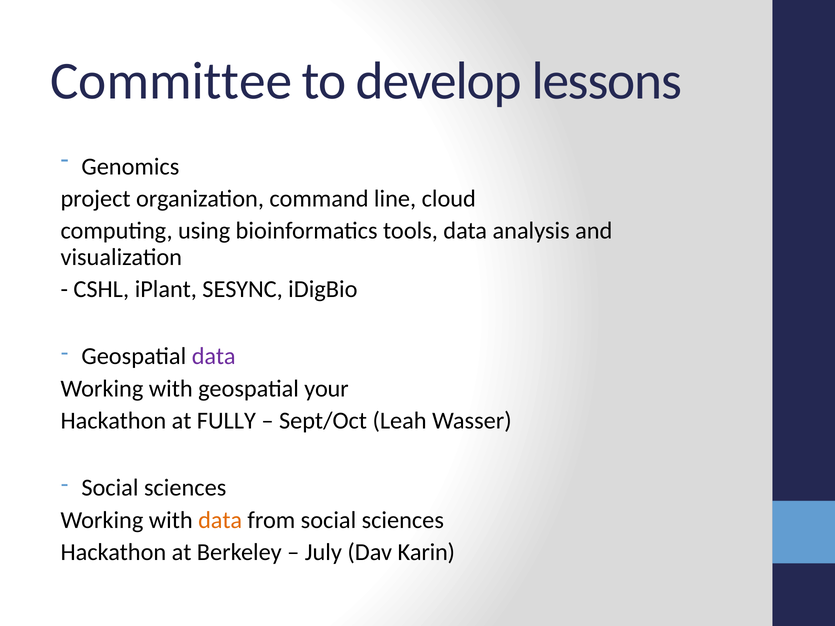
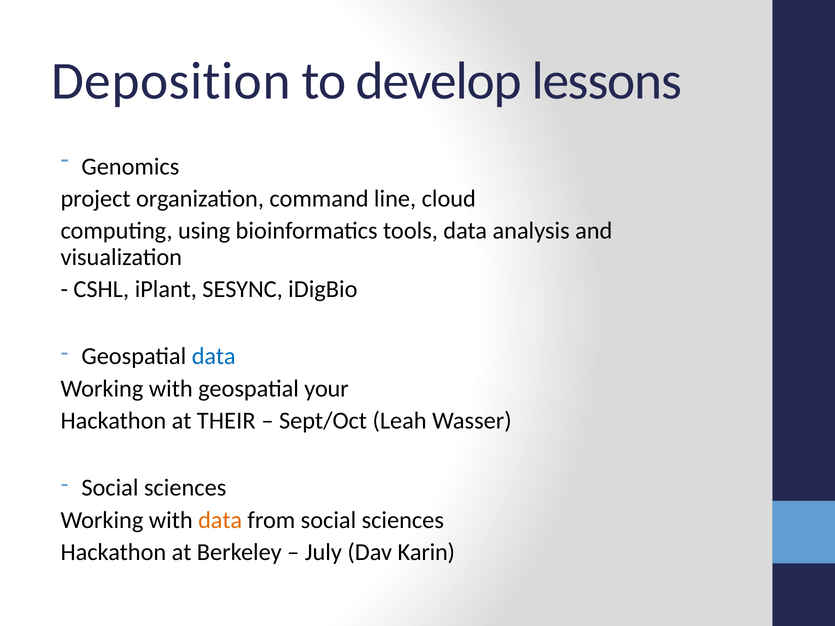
Committee: Committee -> Deposition
data at (214, 357) colour: purple -> blue
FULLY: FULLY -> THEIR
